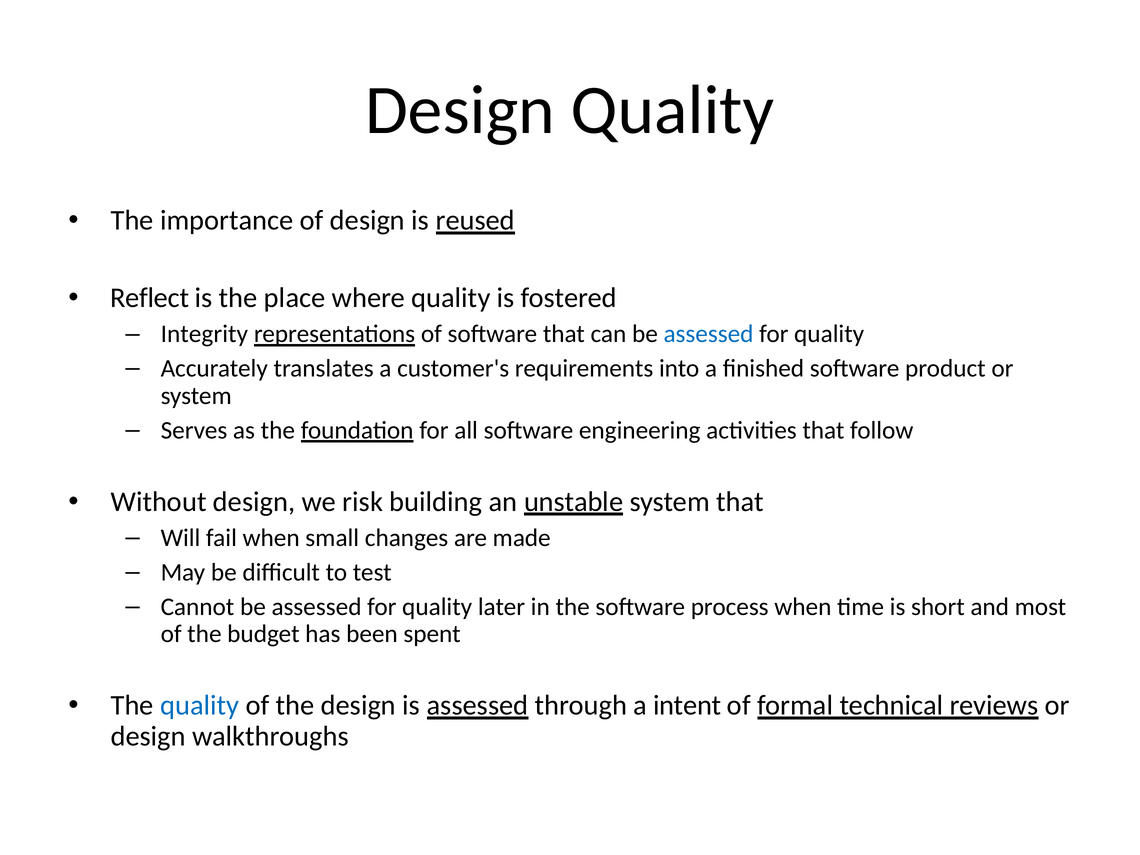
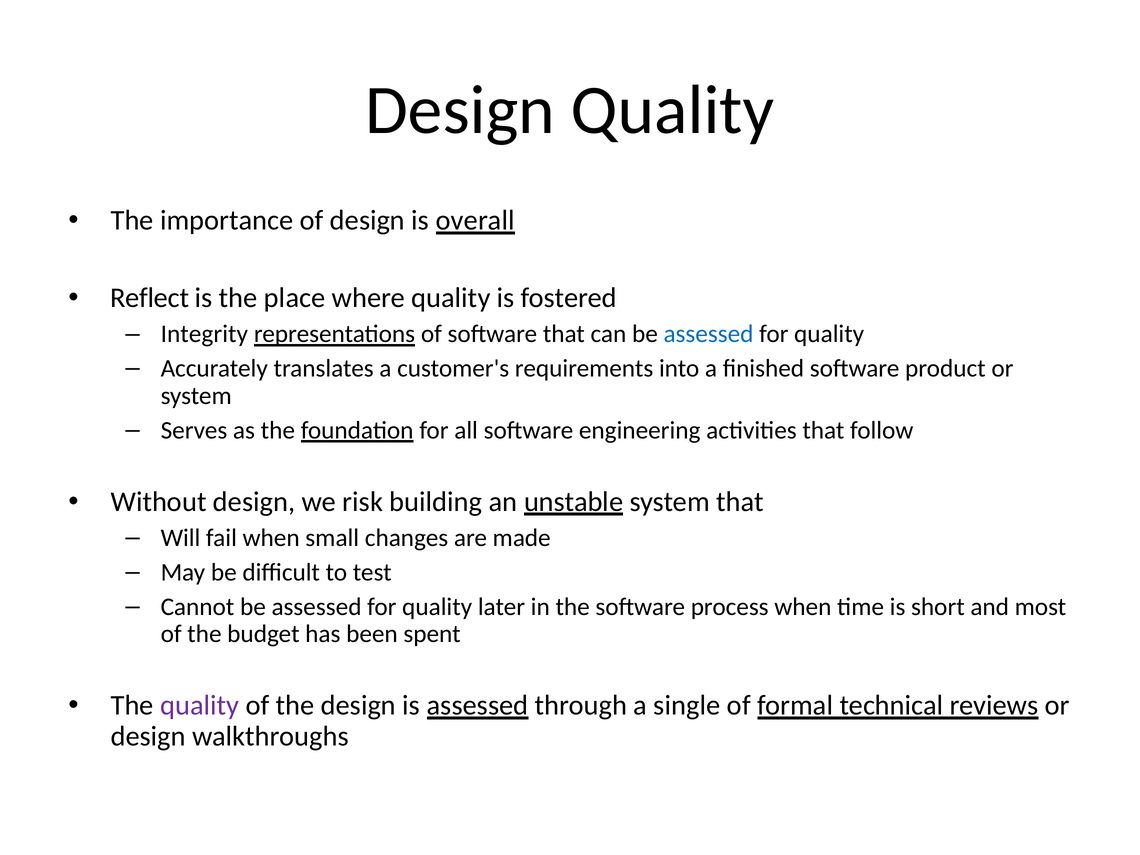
reused: reused -> overall
quality at (200, 706) colour: blue -> purple
intent: intent -> single
